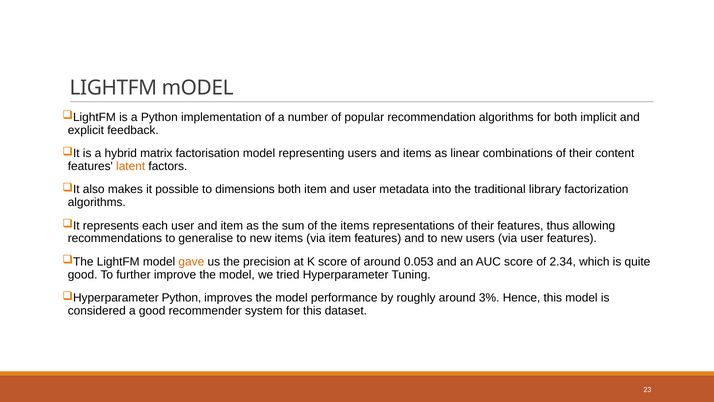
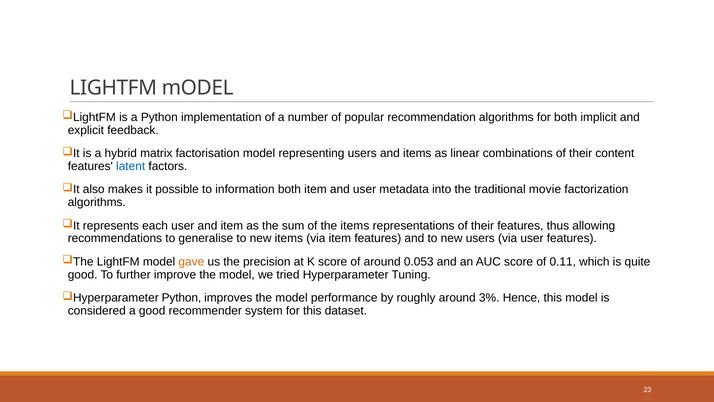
latent colour: orange -> blue
dimensions: dimensions -> information
library: library -> movie
2.34: 2.34 -> 0.11
